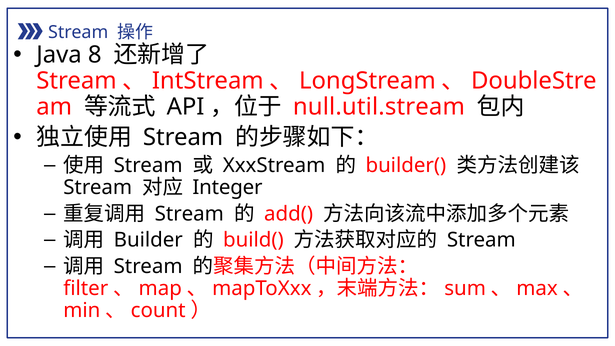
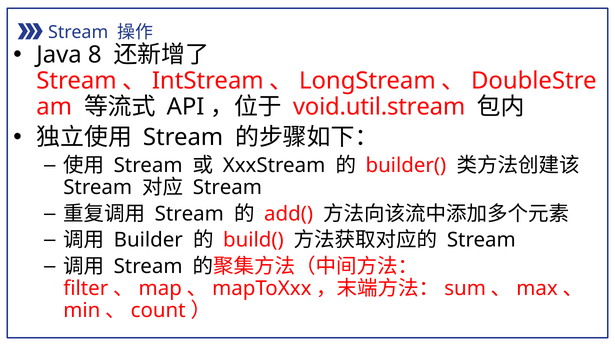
null.util.stream: null.util.stream -> void.util.stream
Integer at (227, 188): Integer -> Stream
